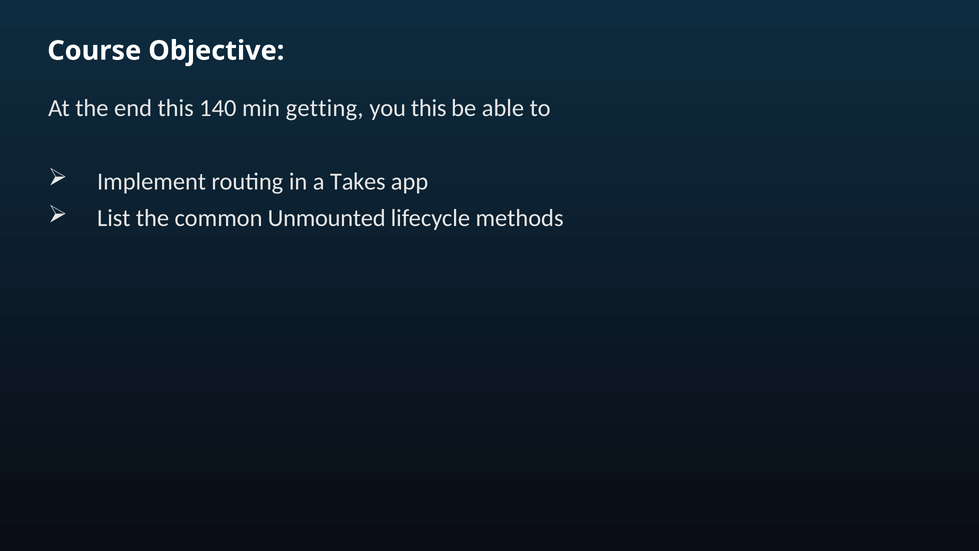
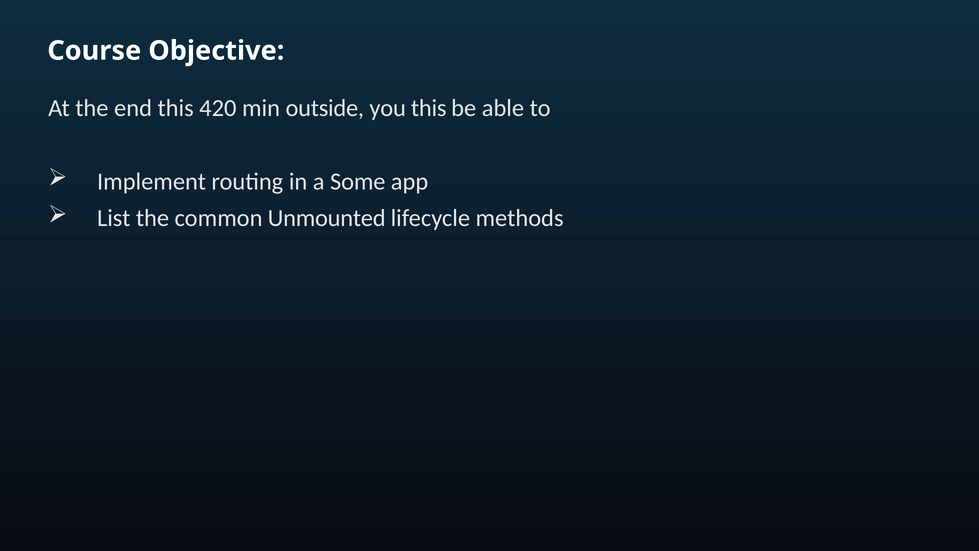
140: 140 -> 420
getting: getting -> outside
Takes: Takes -> Some
